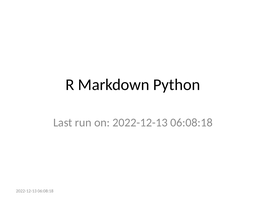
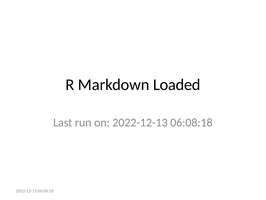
Python: Python -> Loaded
